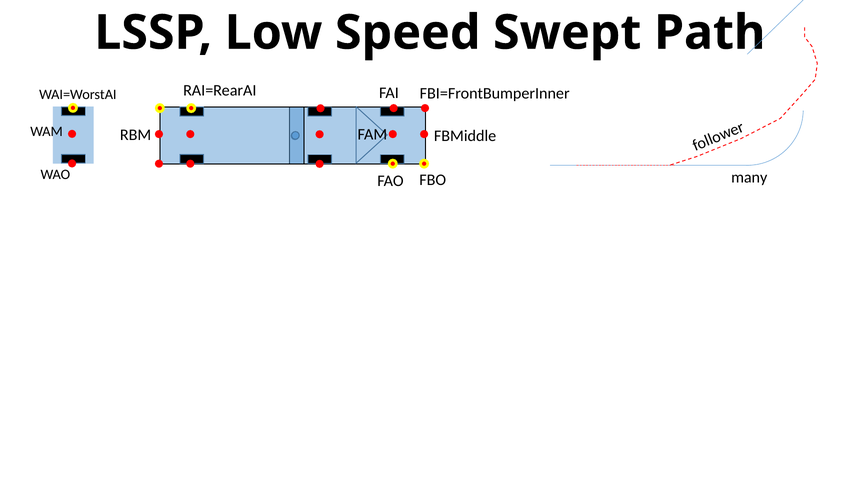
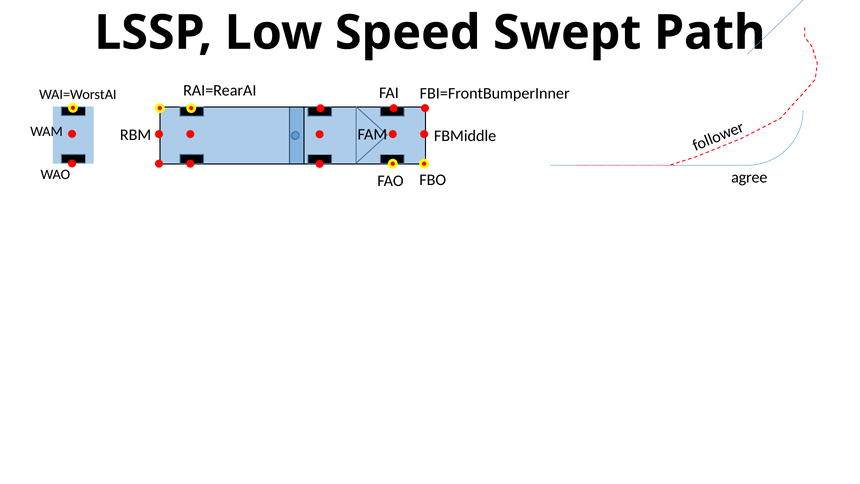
many: many -> agree
